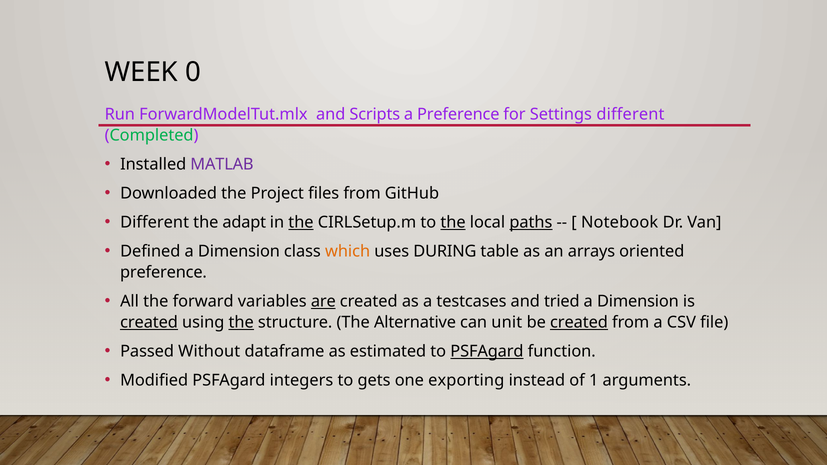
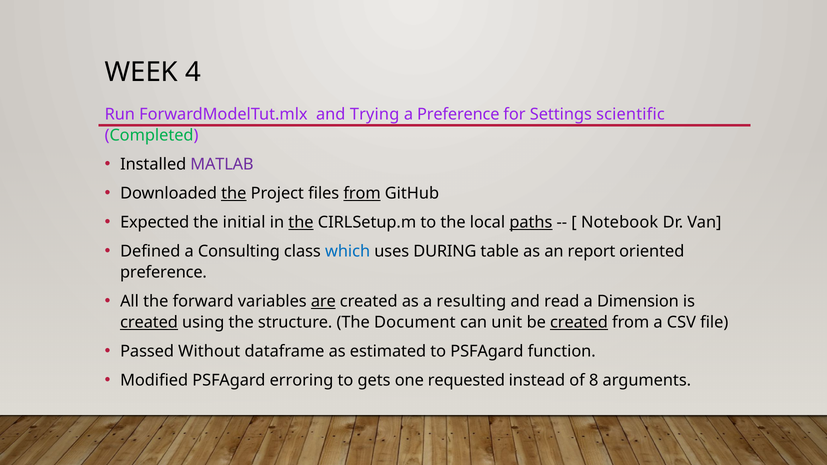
0: 0 -> 4
Scripts: Scripts -> Trying
Settings different: different -> scientific
the at (234, 193) underline: none -> present
from at (362, 193) underline: none -> present
Different at (155, 222): Different -> Expected
adapt: adapt -> initial
the at (453, 222) underline: present -> none
Dimension at (239, 251): Dimension -> Consulting
which colour: orange -> blue
arrays: arrays -> report
testcases: testcases -> resulting
tried: tried -> read
the at (241, 323) underline: present -> none
Alternative: Alternative -> Document
PSFAgard at (487, 352) underline: present -> none
integers: integers -> erroring
exporting: exporting -> requested
1: 1 -> 8
